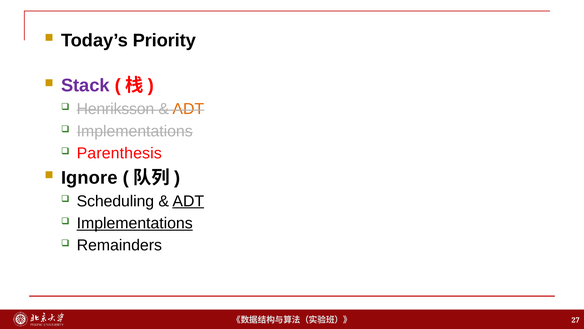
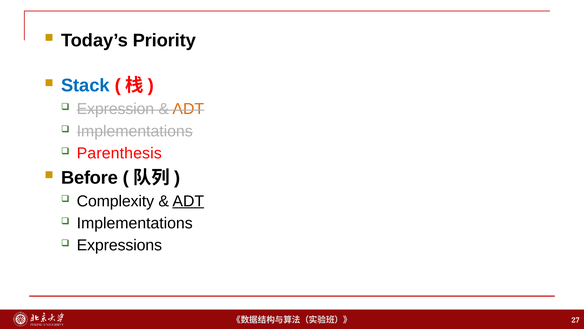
Stack colour: purple -> blue
Henriksson: Henriksson -> Expression
Ignore: Ignore -> Before
Scheduling: Scheduling -> Complexity
Implementations at (135, 223) underline: present -> none
Remainders: Remainders -> Expressions
